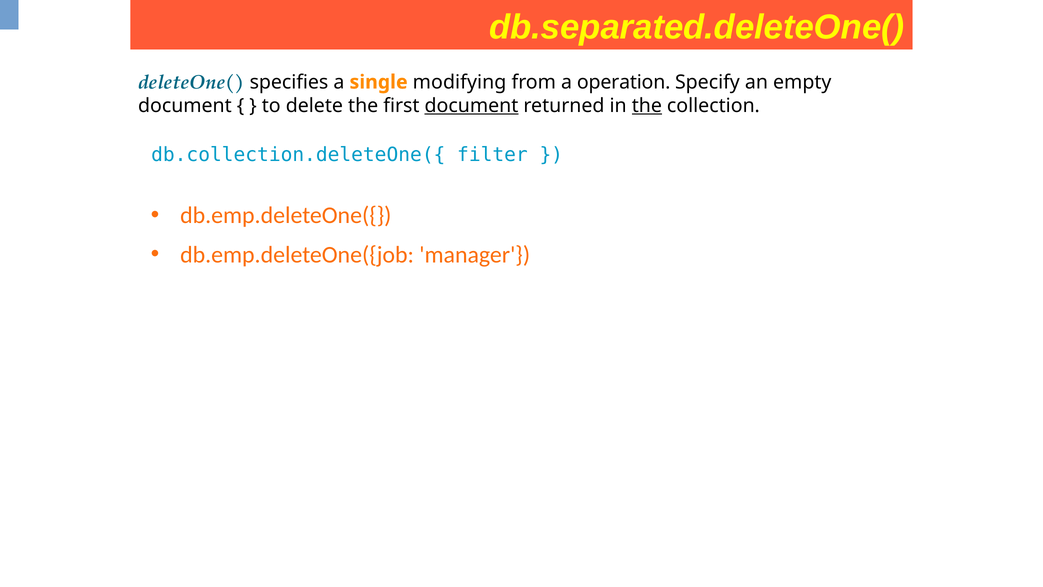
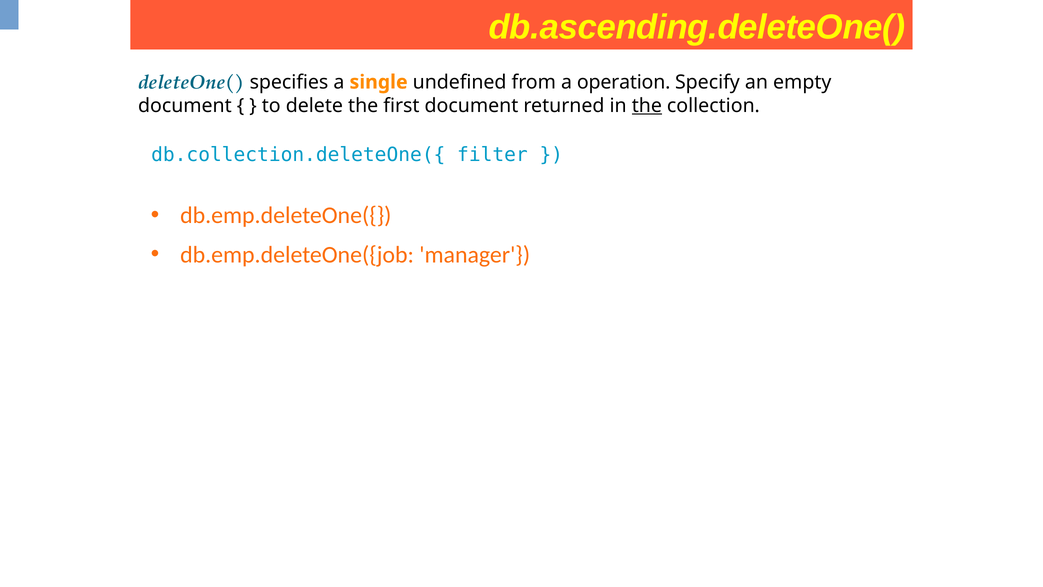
db.separated.deleteOne(: db.separated.deleteOne( -> db.ascending.deleteOne(
modifying: modifying -> undefined
document at (471, 106) underline: present -> none
